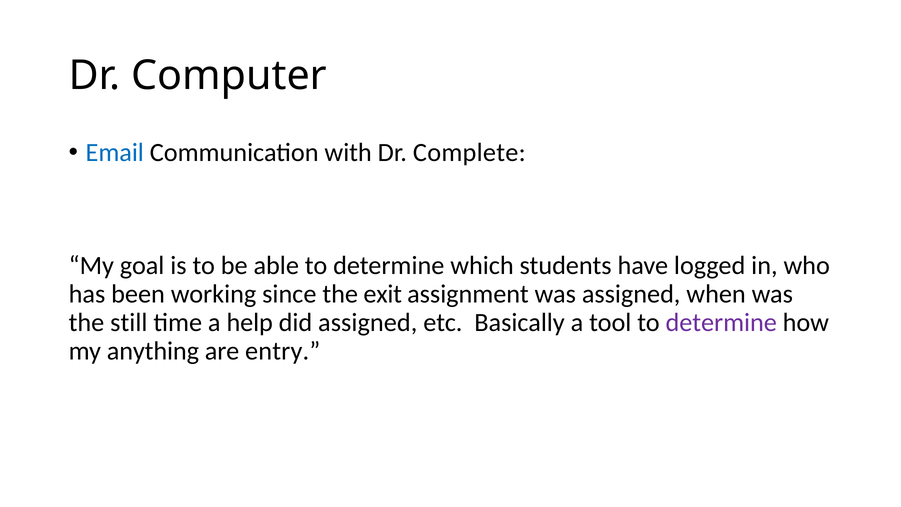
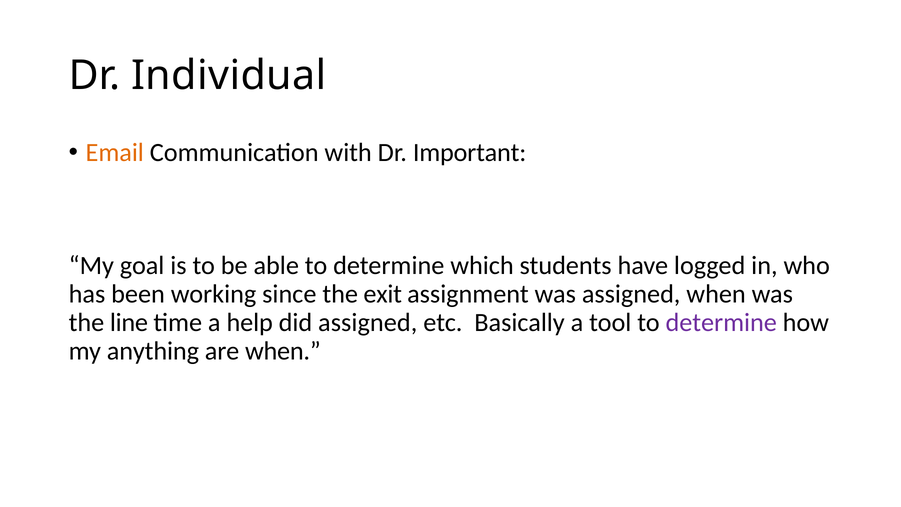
Computer: Computer -> Individual
Email colour: blue -> orange
Complete: Complete -> Important
still: still -> line
are entry: entry -> when
